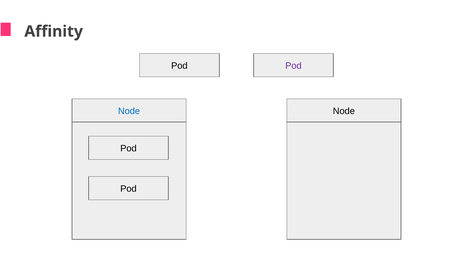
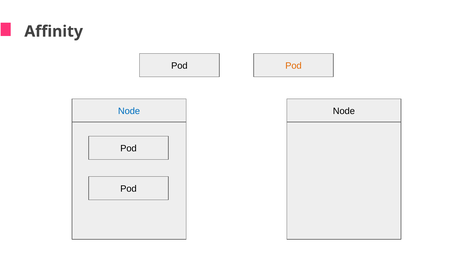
Pod at (293, 66) colour: purple -> orange
